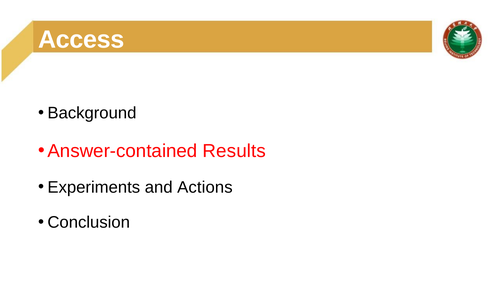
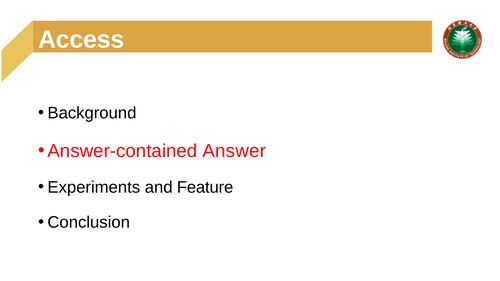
Results: Results -> Answer
Actions: Actions -> Feature
